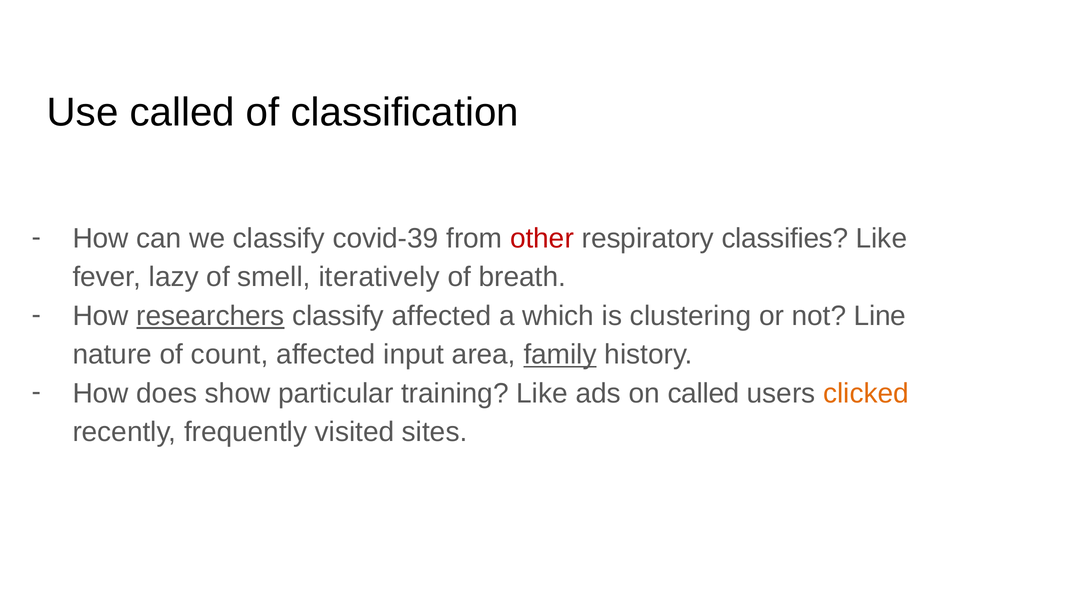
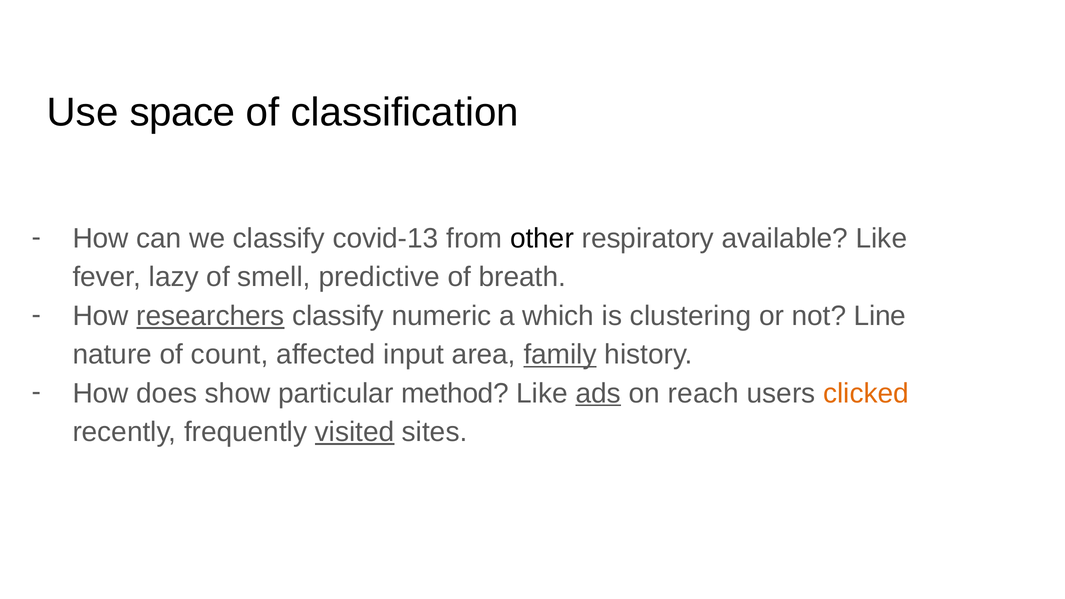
Use called: called -> space
covid-39: covid-39 -> covid-13
other colour: red -> black
classifies: classifies -> available
iteratively: iteratively -> predictive
classify affected: affected -> numeric
training: training -> method
ads underline: none -> present
on called: called -> reach
visited underline: none -> present
